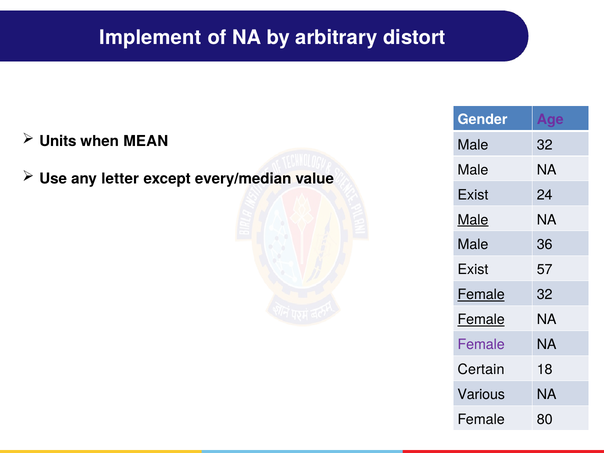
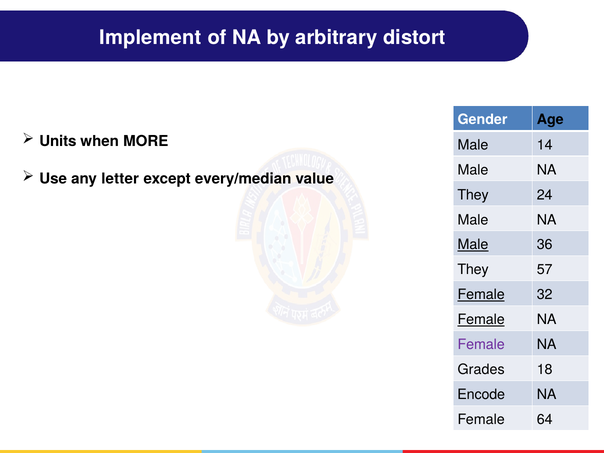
Age colour: purple -> black
MEAN: MEAN -> MORE
Male 32: 32 -> 14
Exist at (473, 195): Exist -> They
Male at (473, 220) underline: present -> none
Male at (473, 245) underline: none -> present
Exist at (473, 270): Exist -> They
Certain: Certain -> Grades
Various: Various -> Encode
80: 80 -> 64
